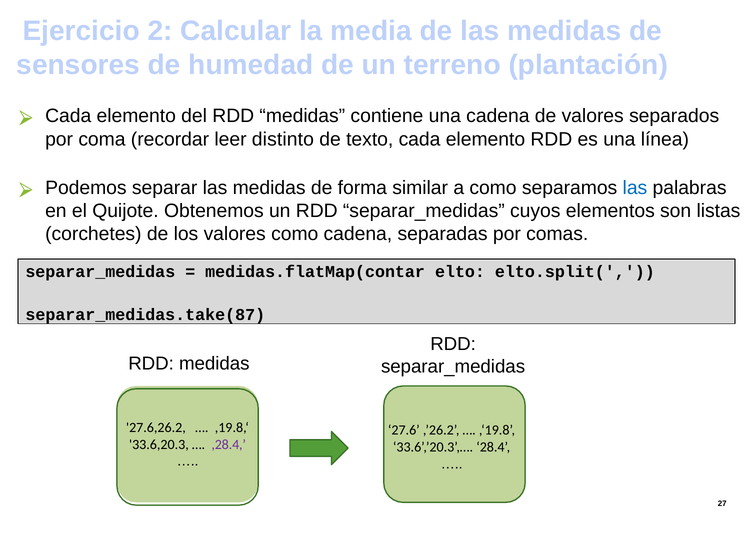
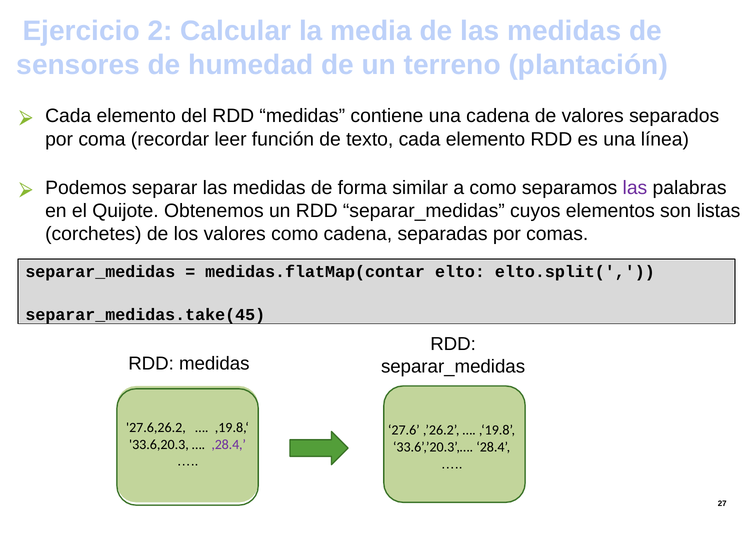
distinto: distinto -> función
las at (635, 188) colour: blue -> purple
separar_medidas.take(87: separar_medidas.take(87 -> separar_medidas.take(45
